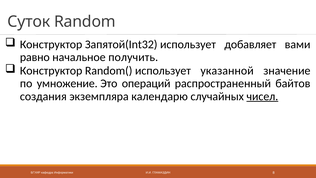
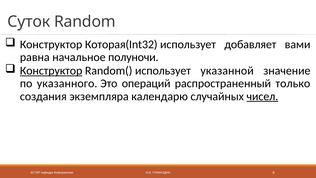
Запятой(Int32: Запятой(Int32 -> Которая(Int32
равно: равно -> равна
получить: получить -> полуночи
Конструктор at (51, 71) underline: none -> present
умножение: умножение -> указанного
байтов: байтов -> только
